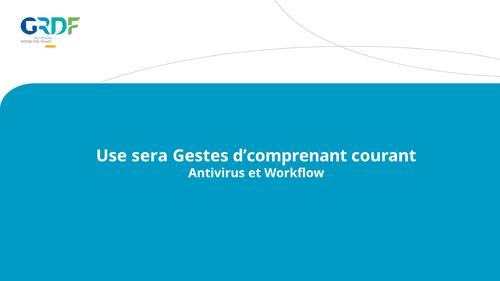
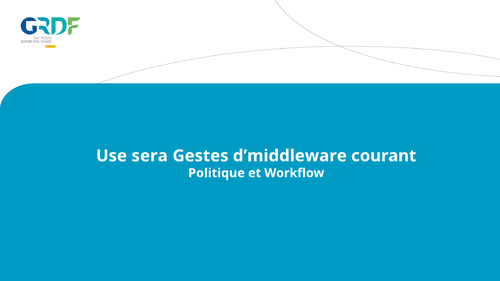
d’comprenant: d’comprenant -> d’middleware
Antivirus: Antivirus -> Politique
